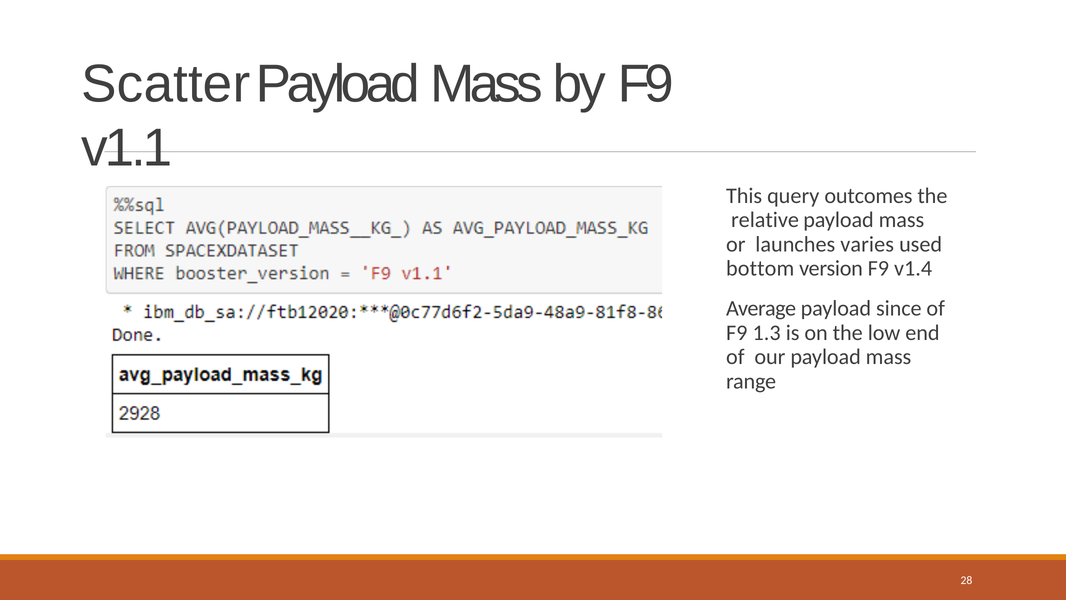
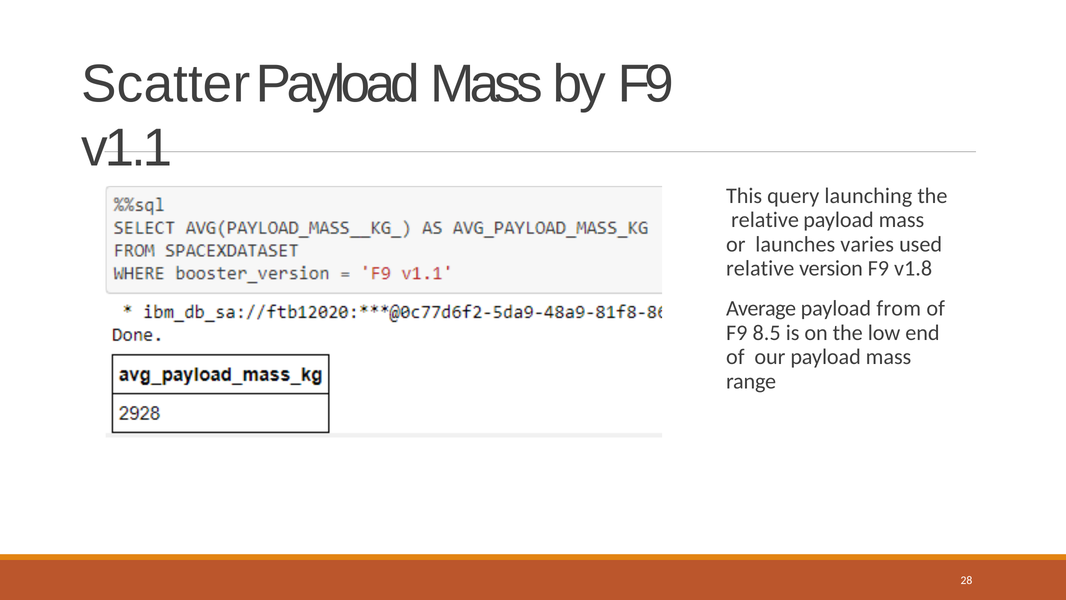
outcomes: outcomes -> launching
bottom at (760, 268): bottom -> relative
v1.4: v1.4 -> v1.8
since: since -> from
1.3: 1.3 -> 8.5
